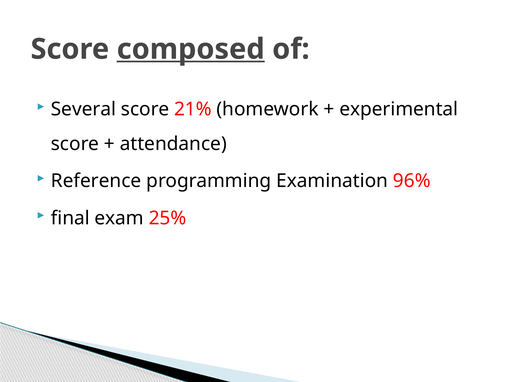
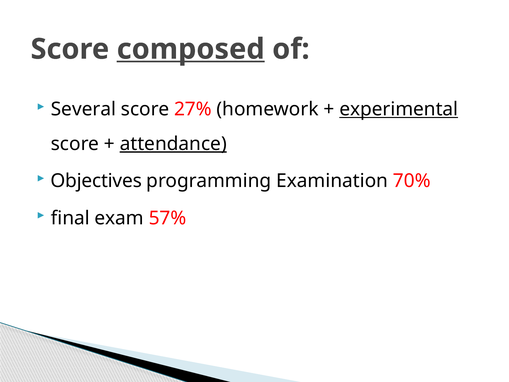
21%: 21% -> 27%
experimental underline: none -> present
attendance underline: none -> present
Reference: Reference -> Objectives
96%: 96% -> 70%
25%: 25% -> 57%
